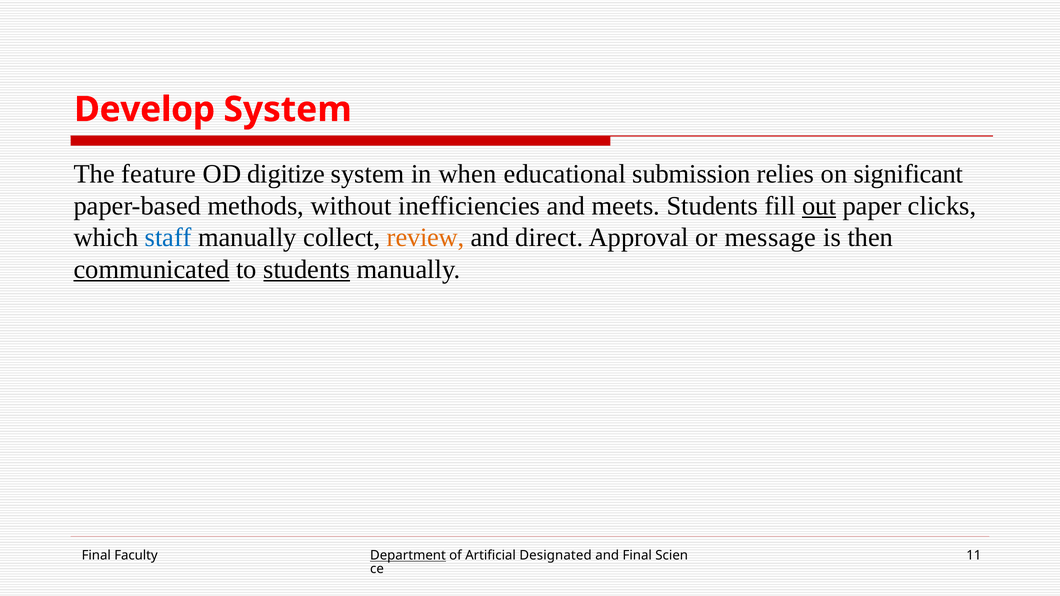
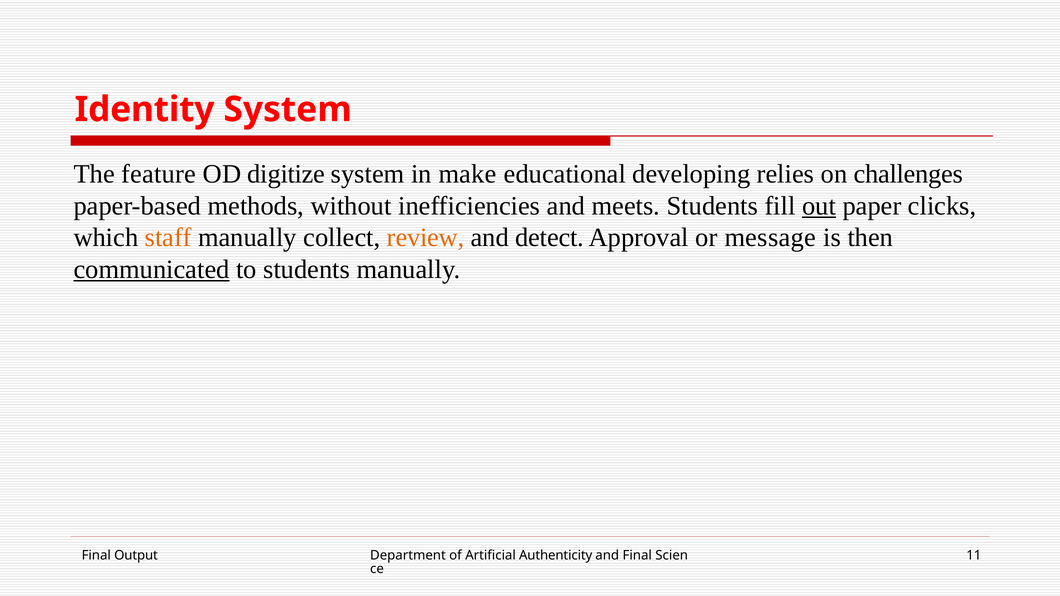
Develop: Develop -> Identity
when: when -> make
submission: submission -> developing
significant: significant -> challenges
staff colour: blue -> orange
direct: direct -> detect
students at (307, 269) underline: present -> none
Faculty: Faculty -> Output
Department underline: present -> none
Designated: Designated -> Authenticity
